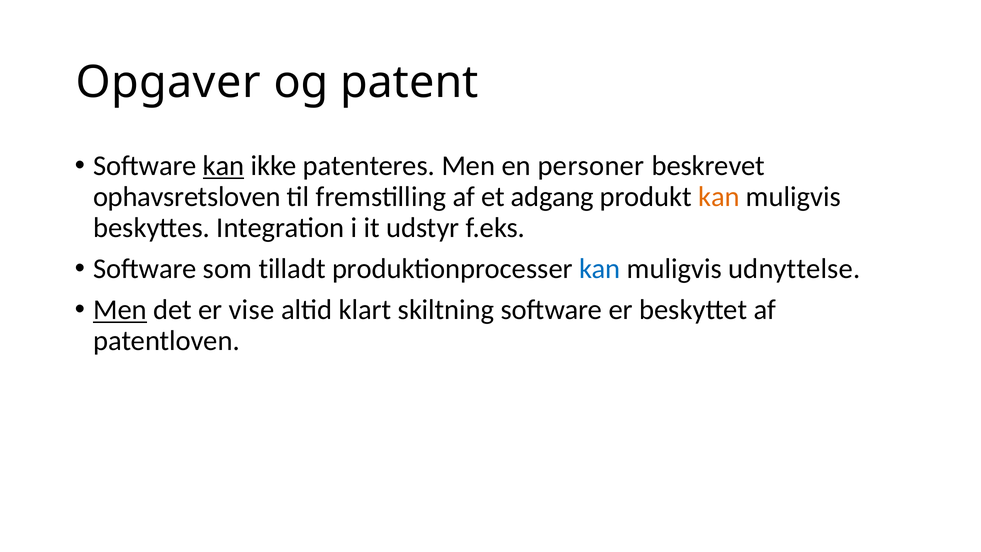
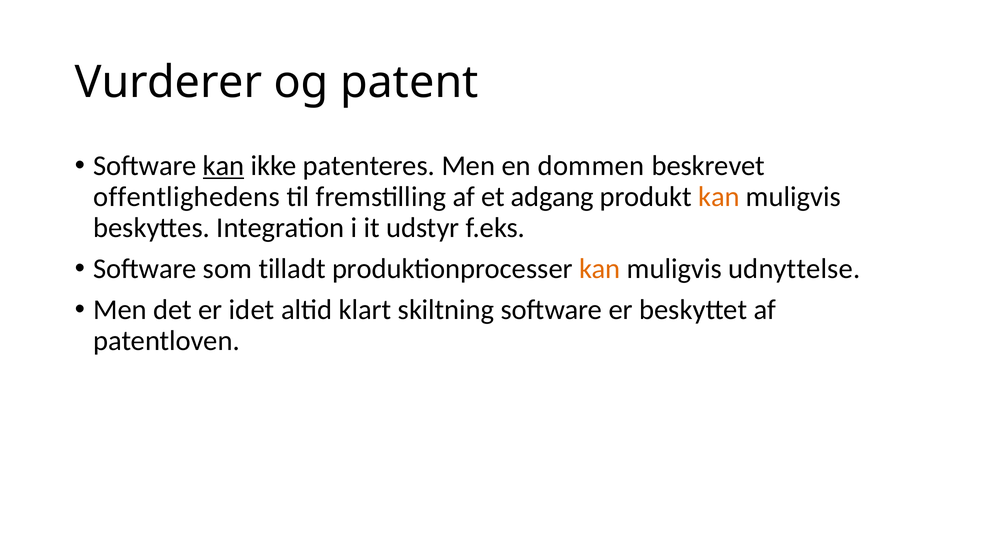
Opgaver: Opgaver -> Vurderer
personer: personer -> dommen
ophavsretsloven: ophavsretsloven -> offentlighedens
kan at (600, 269) colour: blue -> orange
Men at (120, 310) underline: present -> none
vise: vise -> idet
